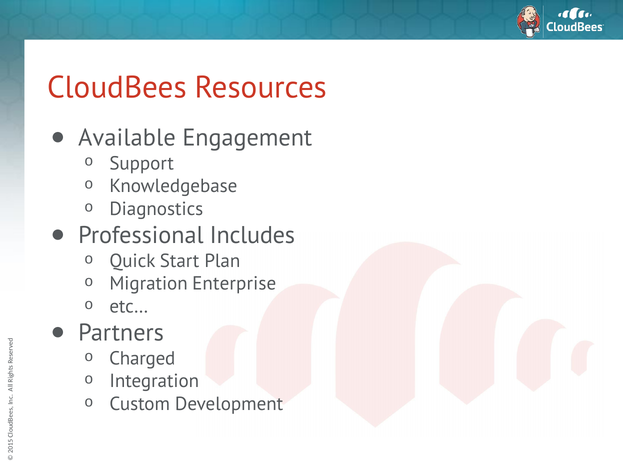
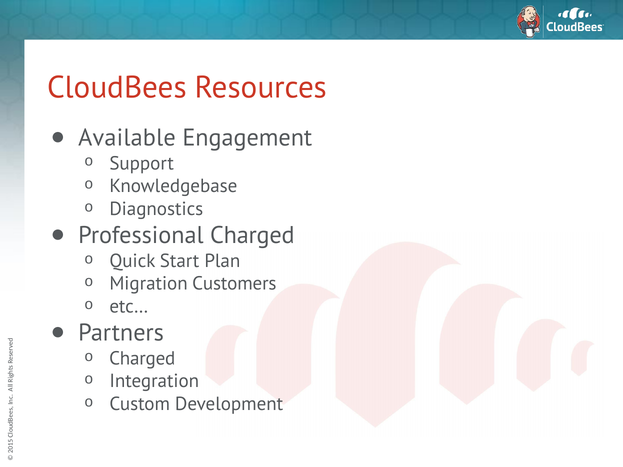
Professional Includes: Includes -> Charged
Enterprise: Enterprise -> Customers
